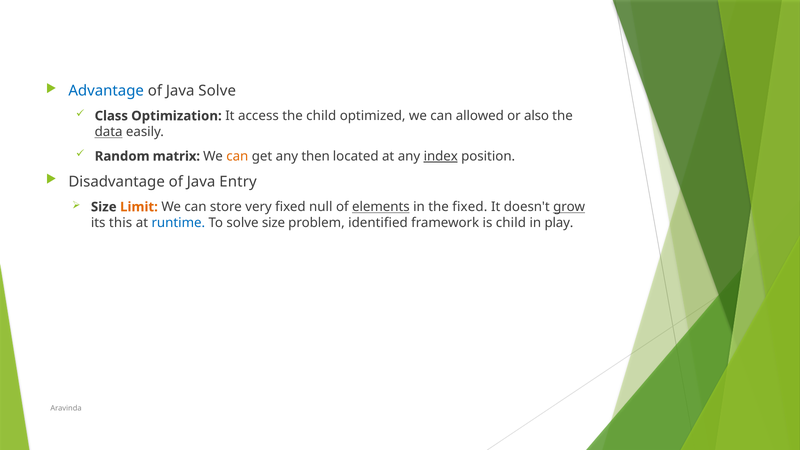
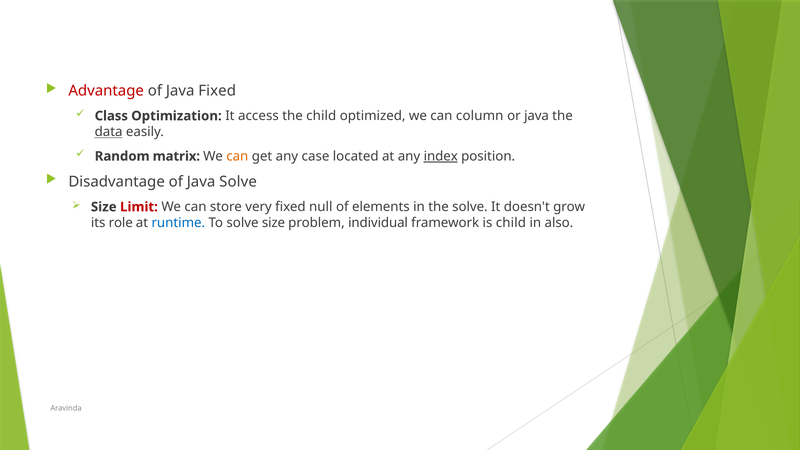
Advantage colour: blue -> red
Java Solve: Solve -> Fixed
allowed: allowed -> column
or also: also -> java
then: then -> case
Java Entry: Entry -> Solve
Limit colour: orange -> red
elements underline: present -> none
the fixed: fixed -> solve
grow underline: present -> none
this: this -> role
identified: identified -> individual
play: play -> also
